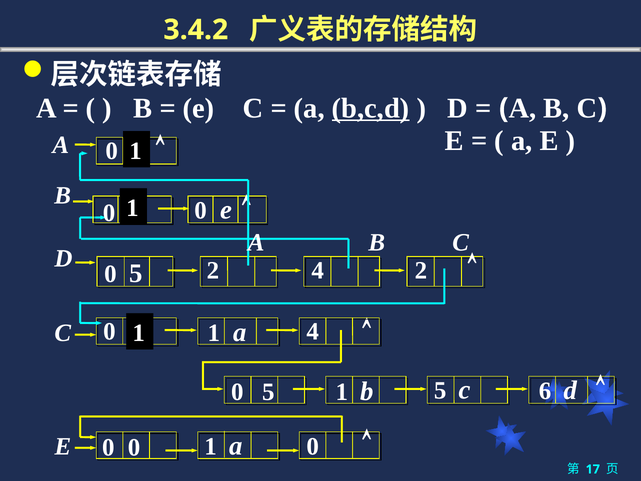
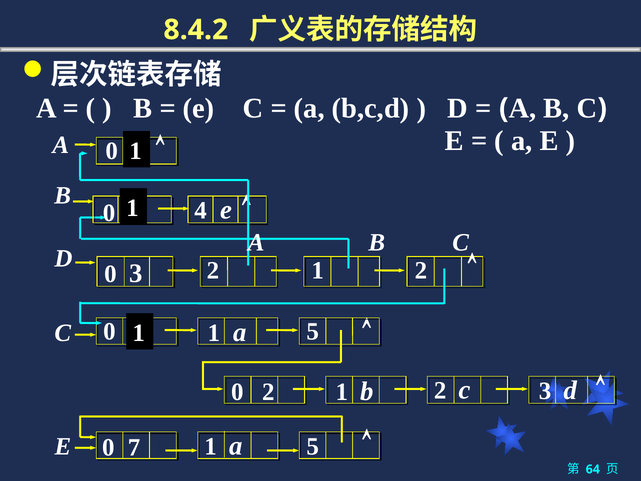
3.4.2: 3.4.2 -> 8.4.2
b,c,d underline: present -> none
0 at (201, 211): 0 -> 4
5 at (136, 273): 5 -> 3
4 at (318, 270): 4 -> 1
4 at (313, 331): 4 -> 5
5 at (268, 392): 5 -> 2
b 5: 5 -> 2
c 6: 6 -> 3
E 0 0: 0 -> 7
0 at (313, 446): 0 -> 5
17: 17 -> 64
